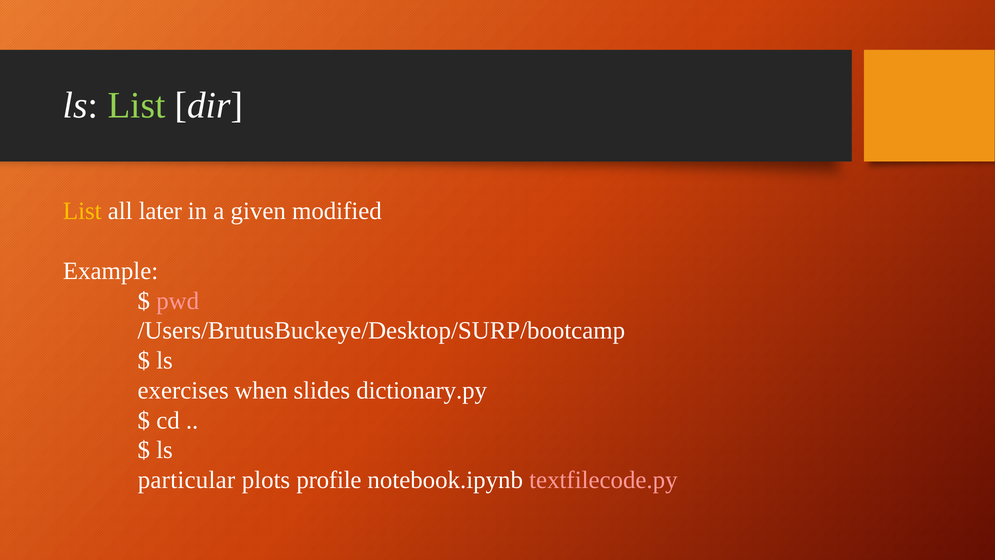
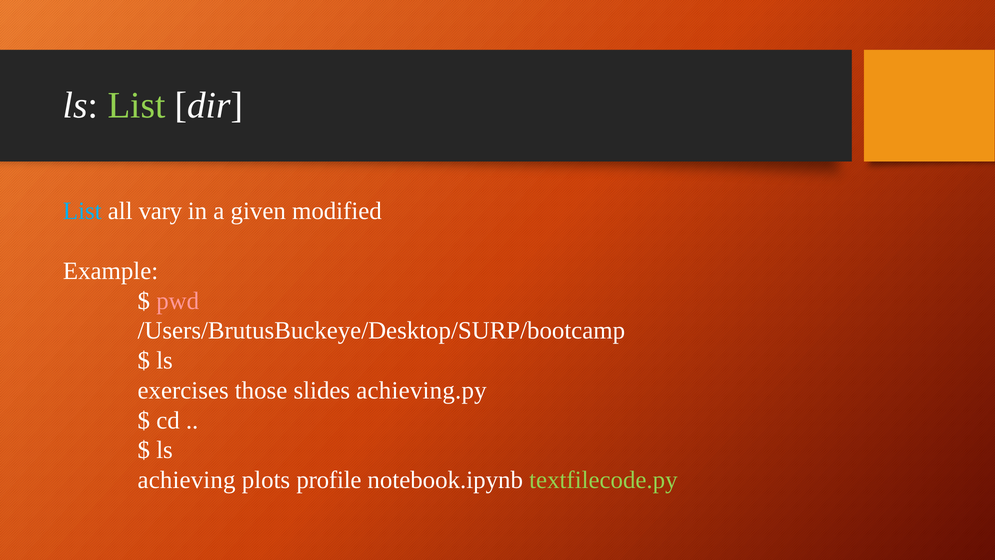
List at (82, 211) colour: yellow -> light blue
later: later -> vary
when: when -> those
dictionary.py: dictionary.py -> achieving.py
particular: particular -> achieving
textfilecode.py colour: pink -> light green
